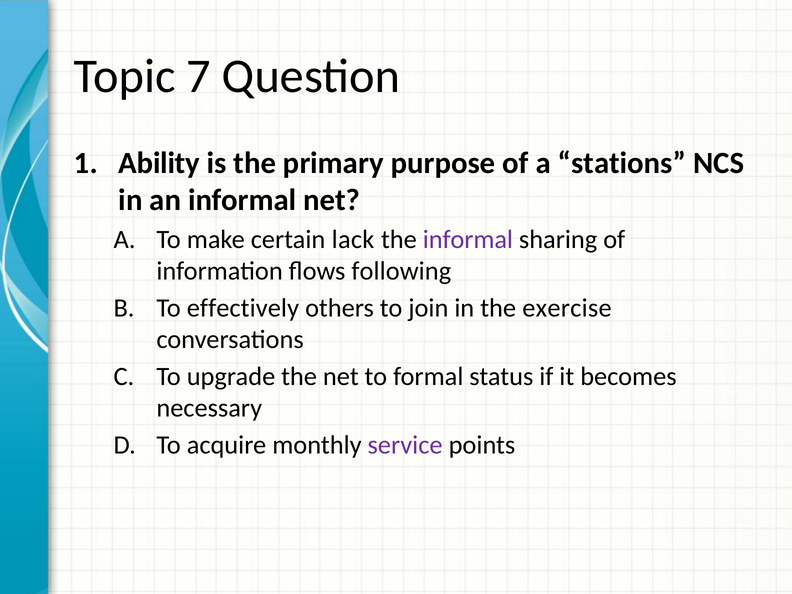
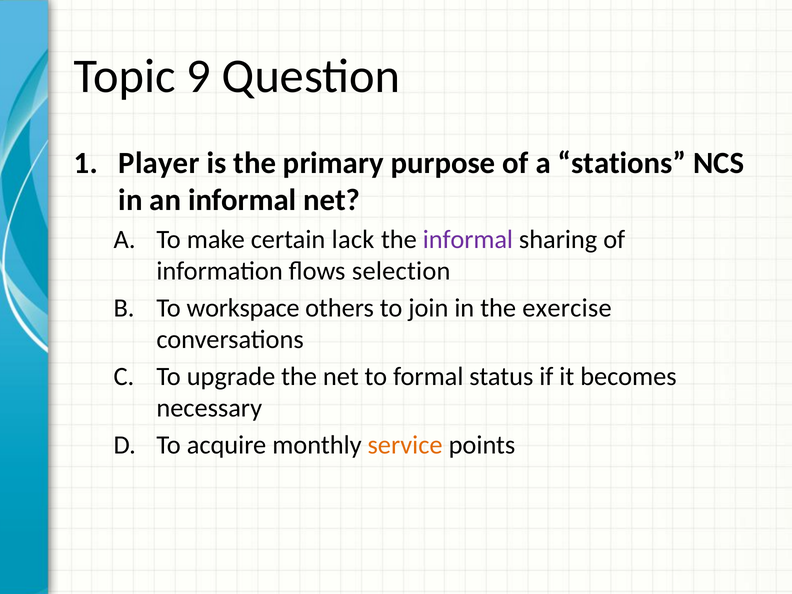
7: 7 -> 9
Ability: Ability -> Player
following: following -> selection
effectively: effectively -> workspace
service colour: purple -> orange
